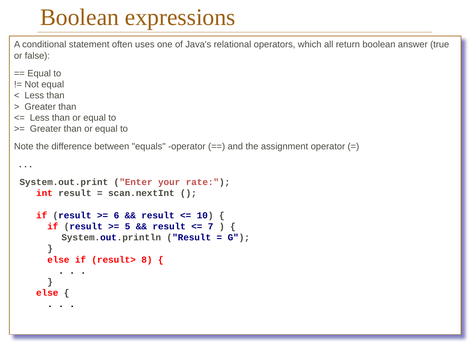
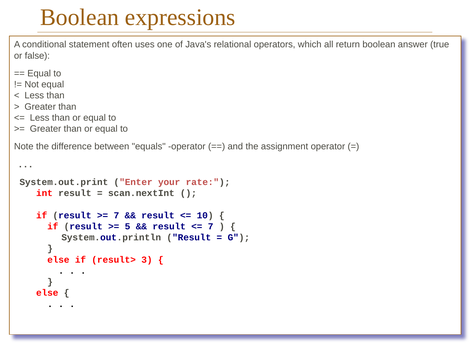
6 at (116, 215): 6 -> 7
8: 8 -> 3
